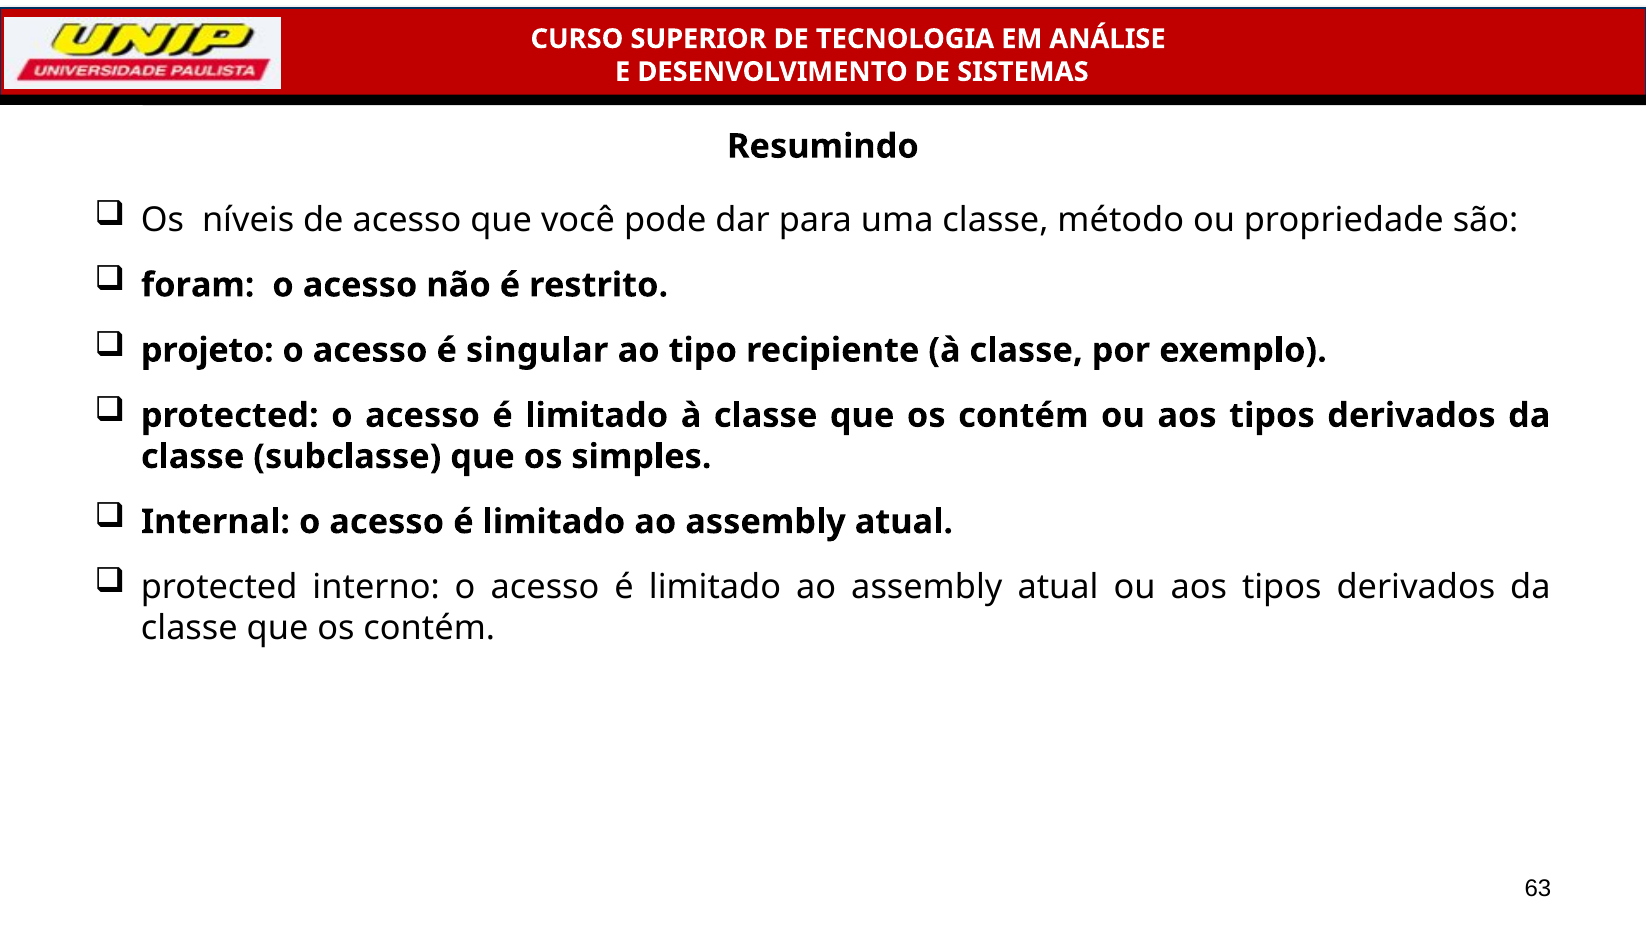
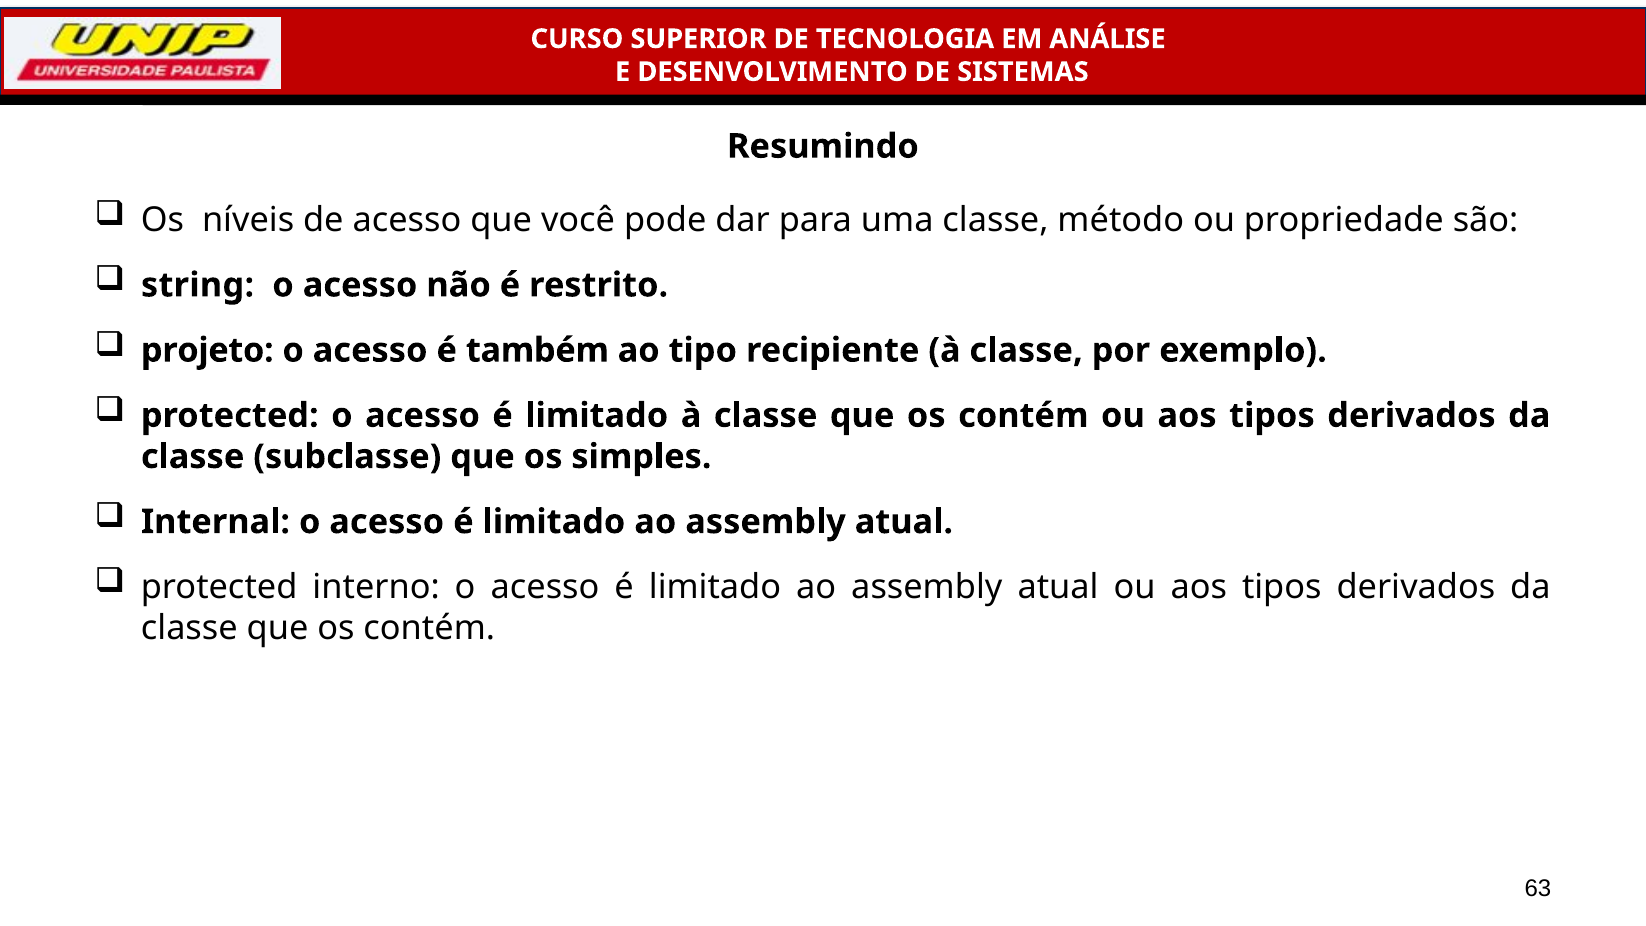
foram: foram -> string
singular: singular -> também
